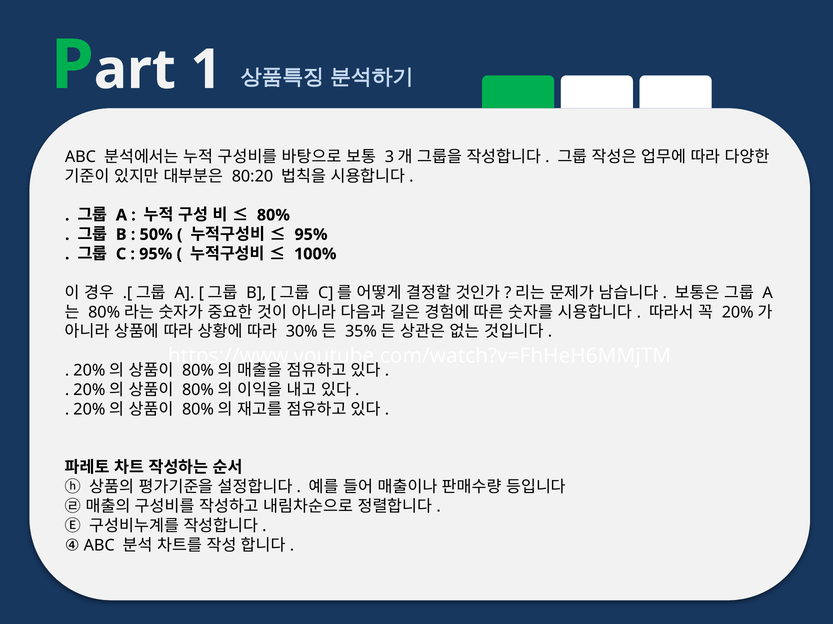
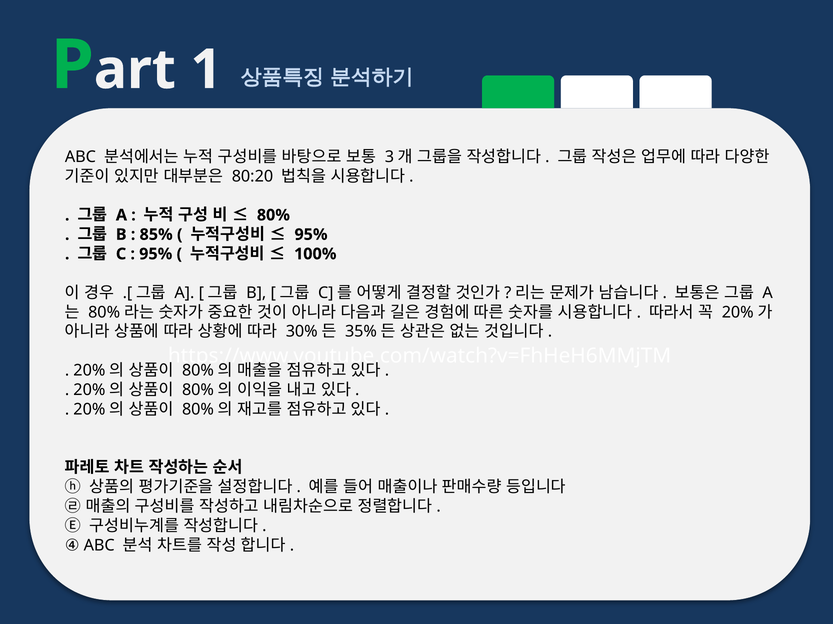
50%: 50% -> 85%
